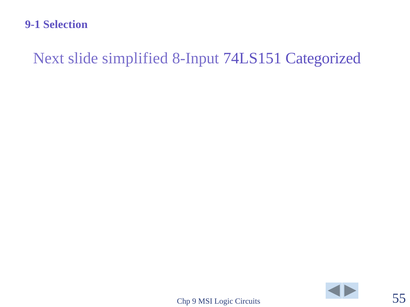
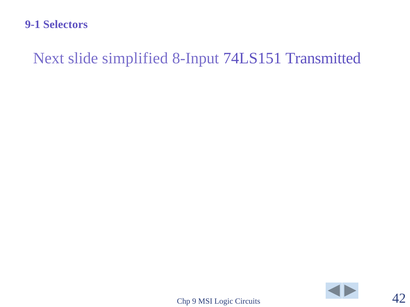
Selection: Selection -> Selectors
Categorized: Categorized -> Transmitted
55: 55 -> 42
